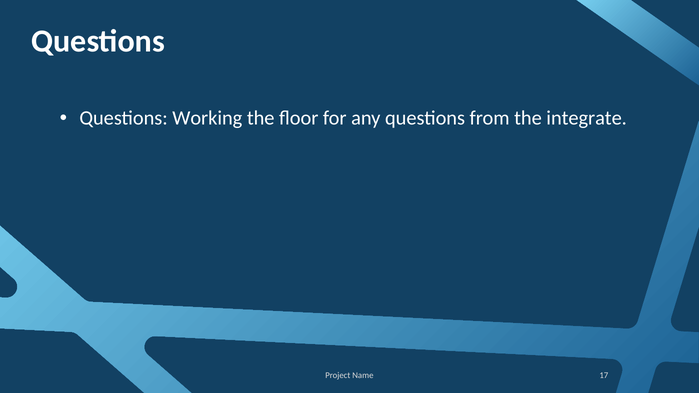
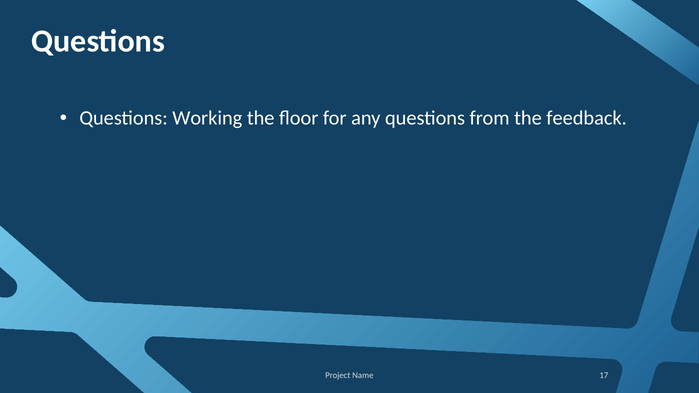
integrate: integrate -> feedback
